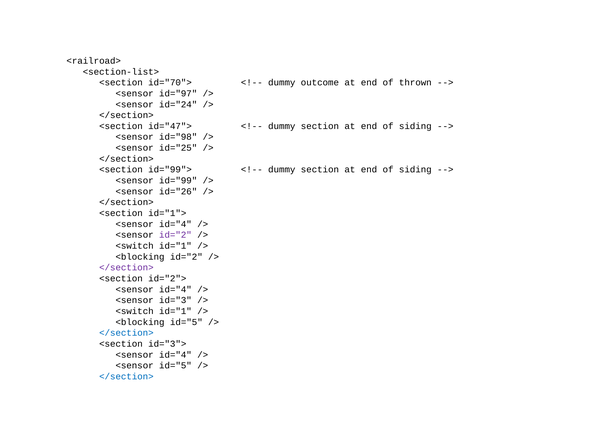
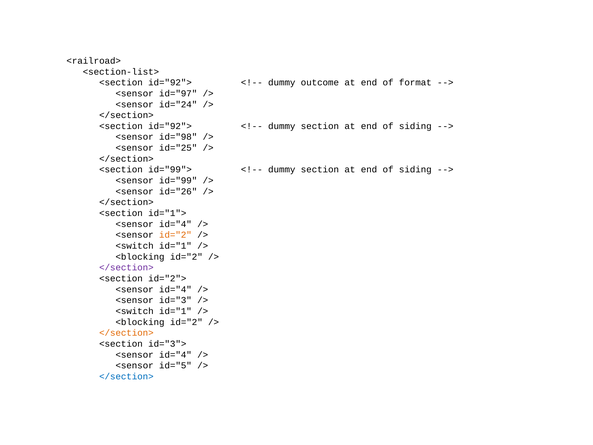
id="70"> at (170, 83): id="70"> -> id="92">
thrown: thrown -> format
id="47"> at (170, 126): id="47"> -> id="92">
id="2 at (175, 235) colour: purple -> orange
id="5 at (186, 322): id="5 -> id="2
</section> at (126, 333) colour: blue -> orange
